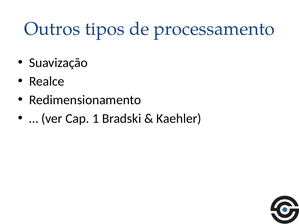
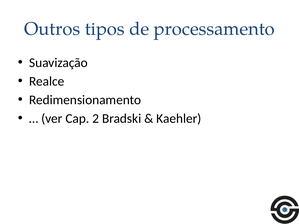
1: 1 -> 2
